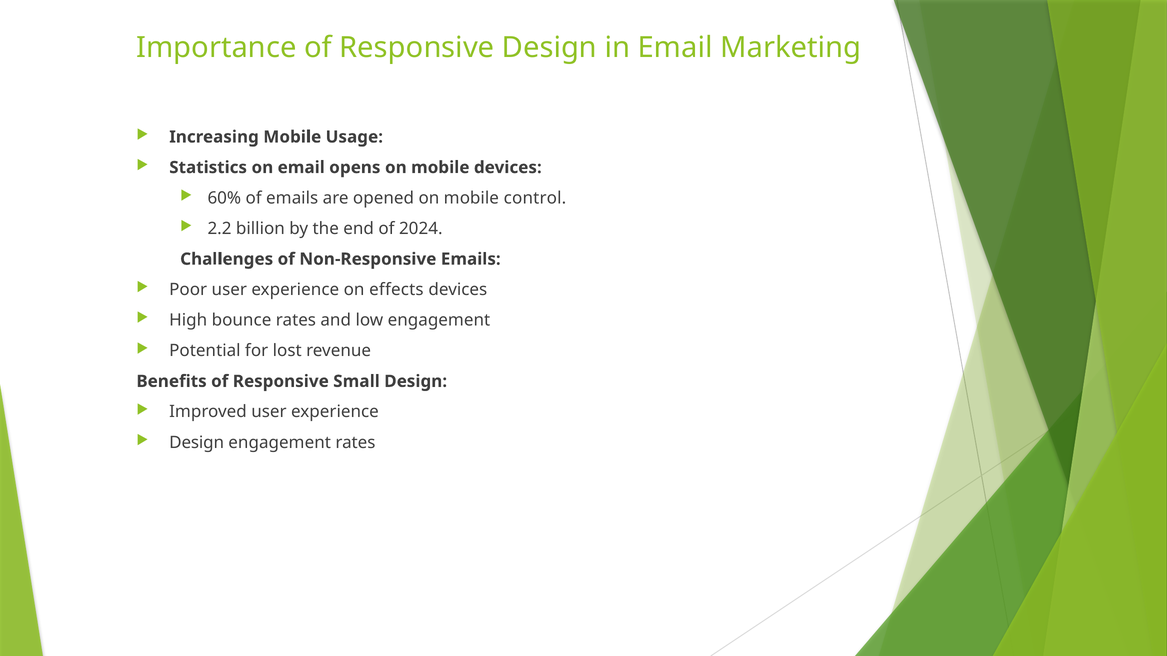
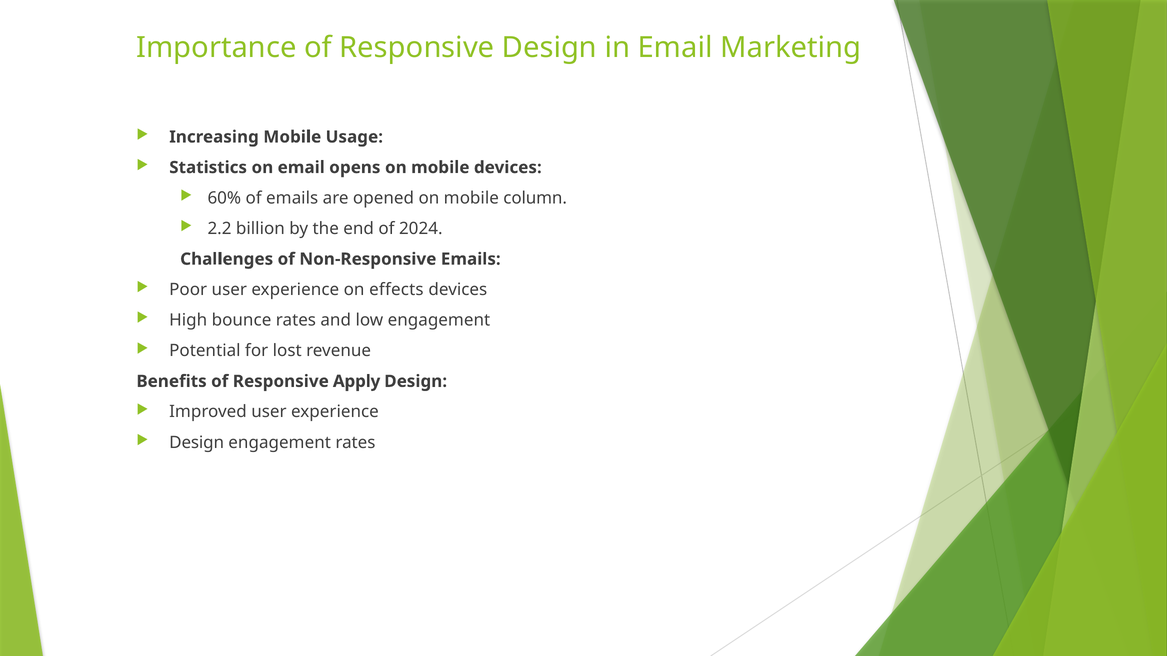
control: control -> column
Small: Small -> Apply
